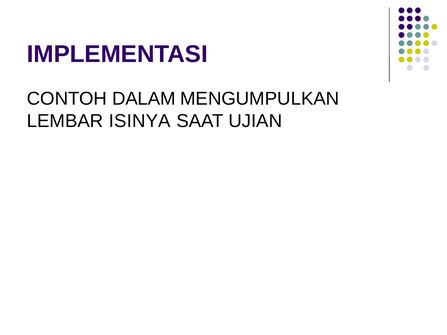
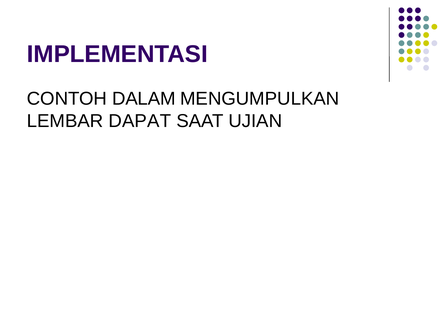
ISINYA: ISINYA -> DAPAT
